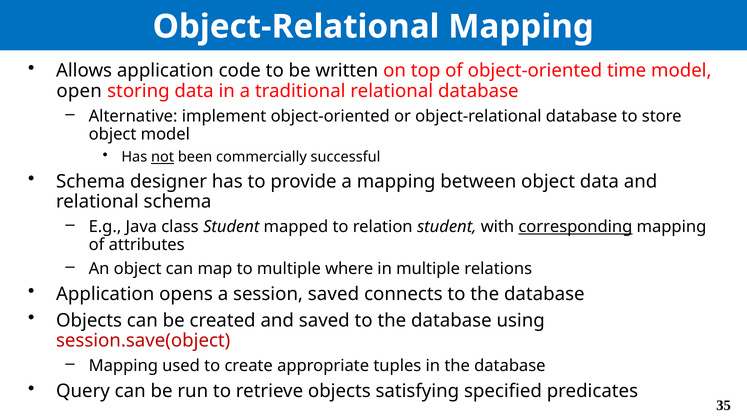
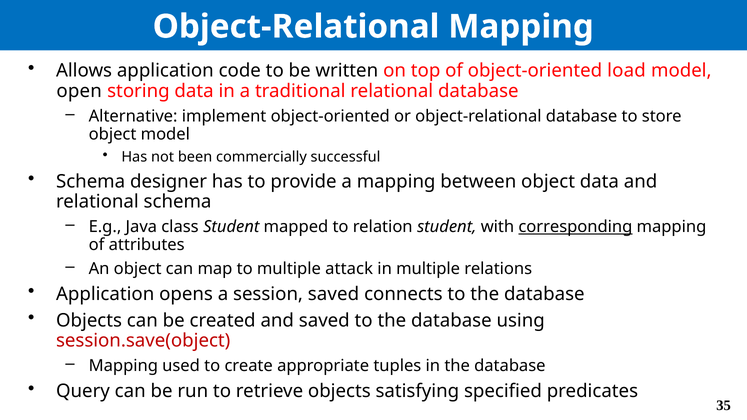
time: time -> load
not underline: present -> none
where: where -> attack
